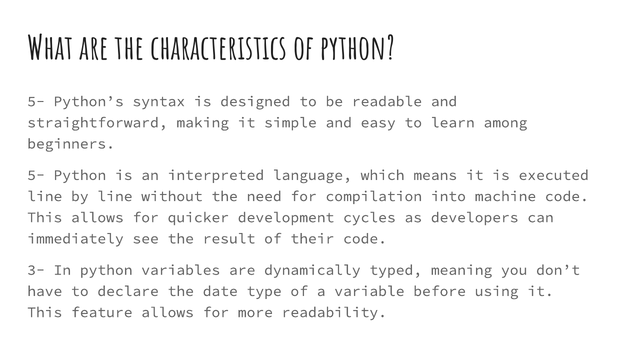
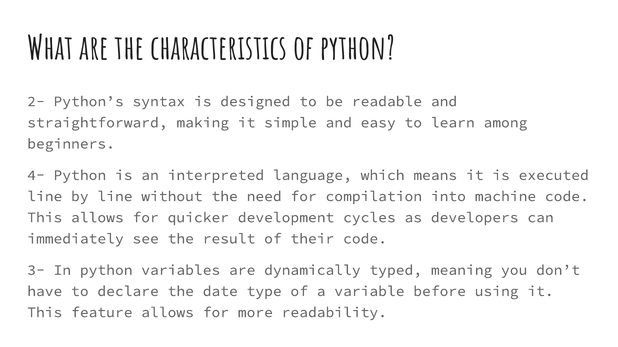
5- at (36, 102): 5- -> 2-
5- at (36, 175): 5- -> 4-
